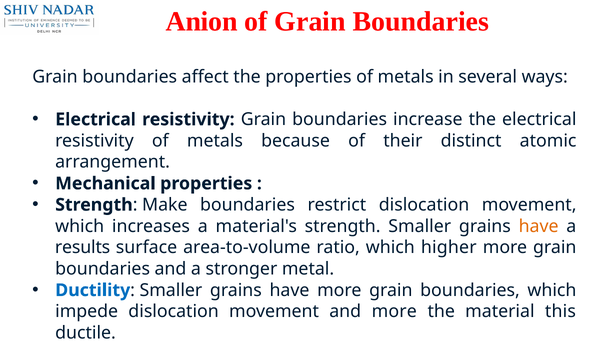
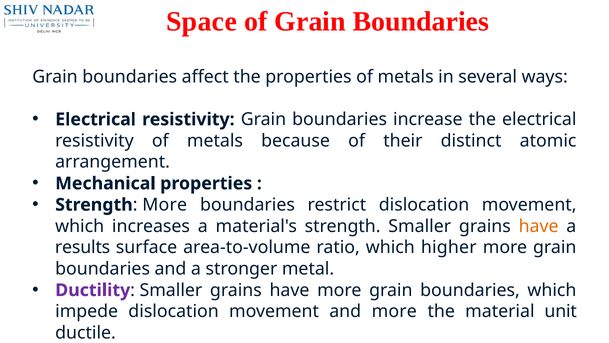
Anion: Anion -> Space
Make at (165, 205): Make -> More
Ductility colour: blue -> purple
this: this -> unit
